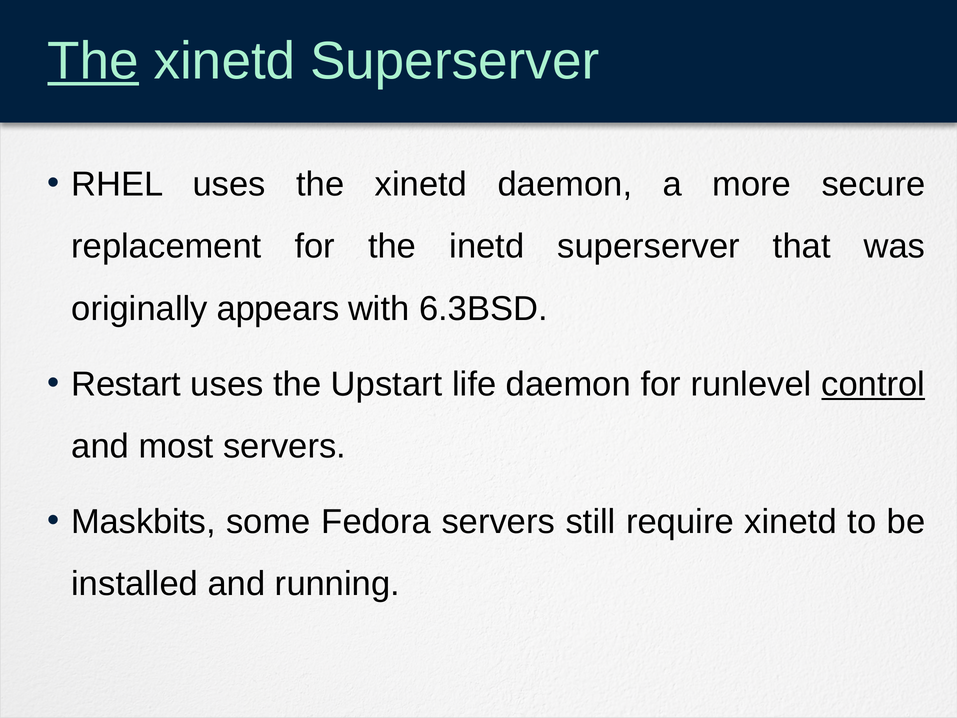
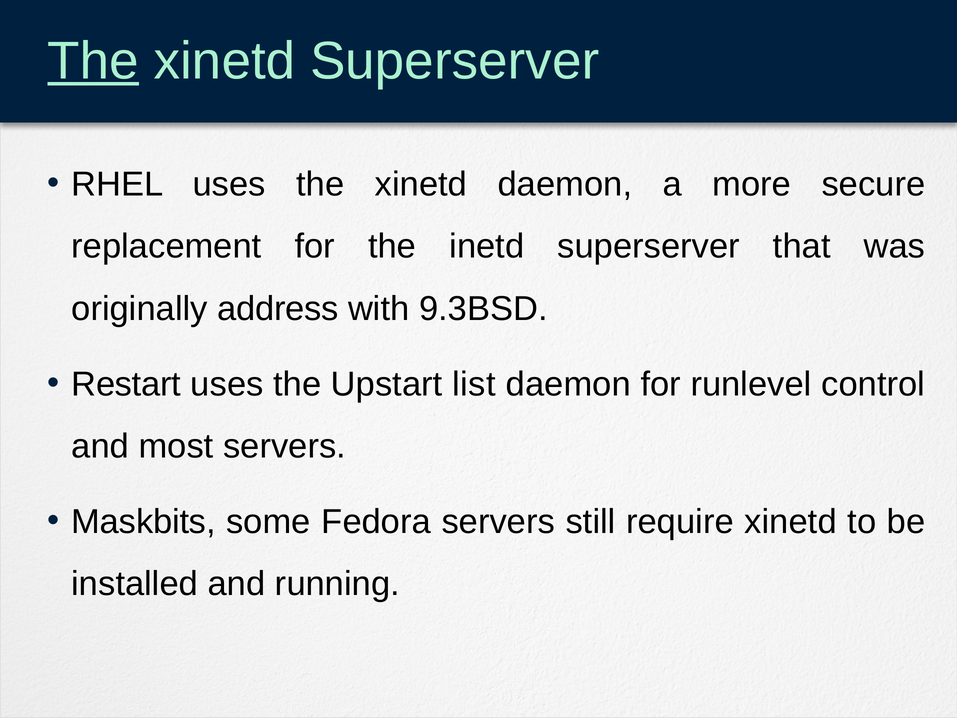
appears: appears -> address
6.3BSD: 6.3BSD -> 9.3BSD
life: life -> list
control underline: present -> none
